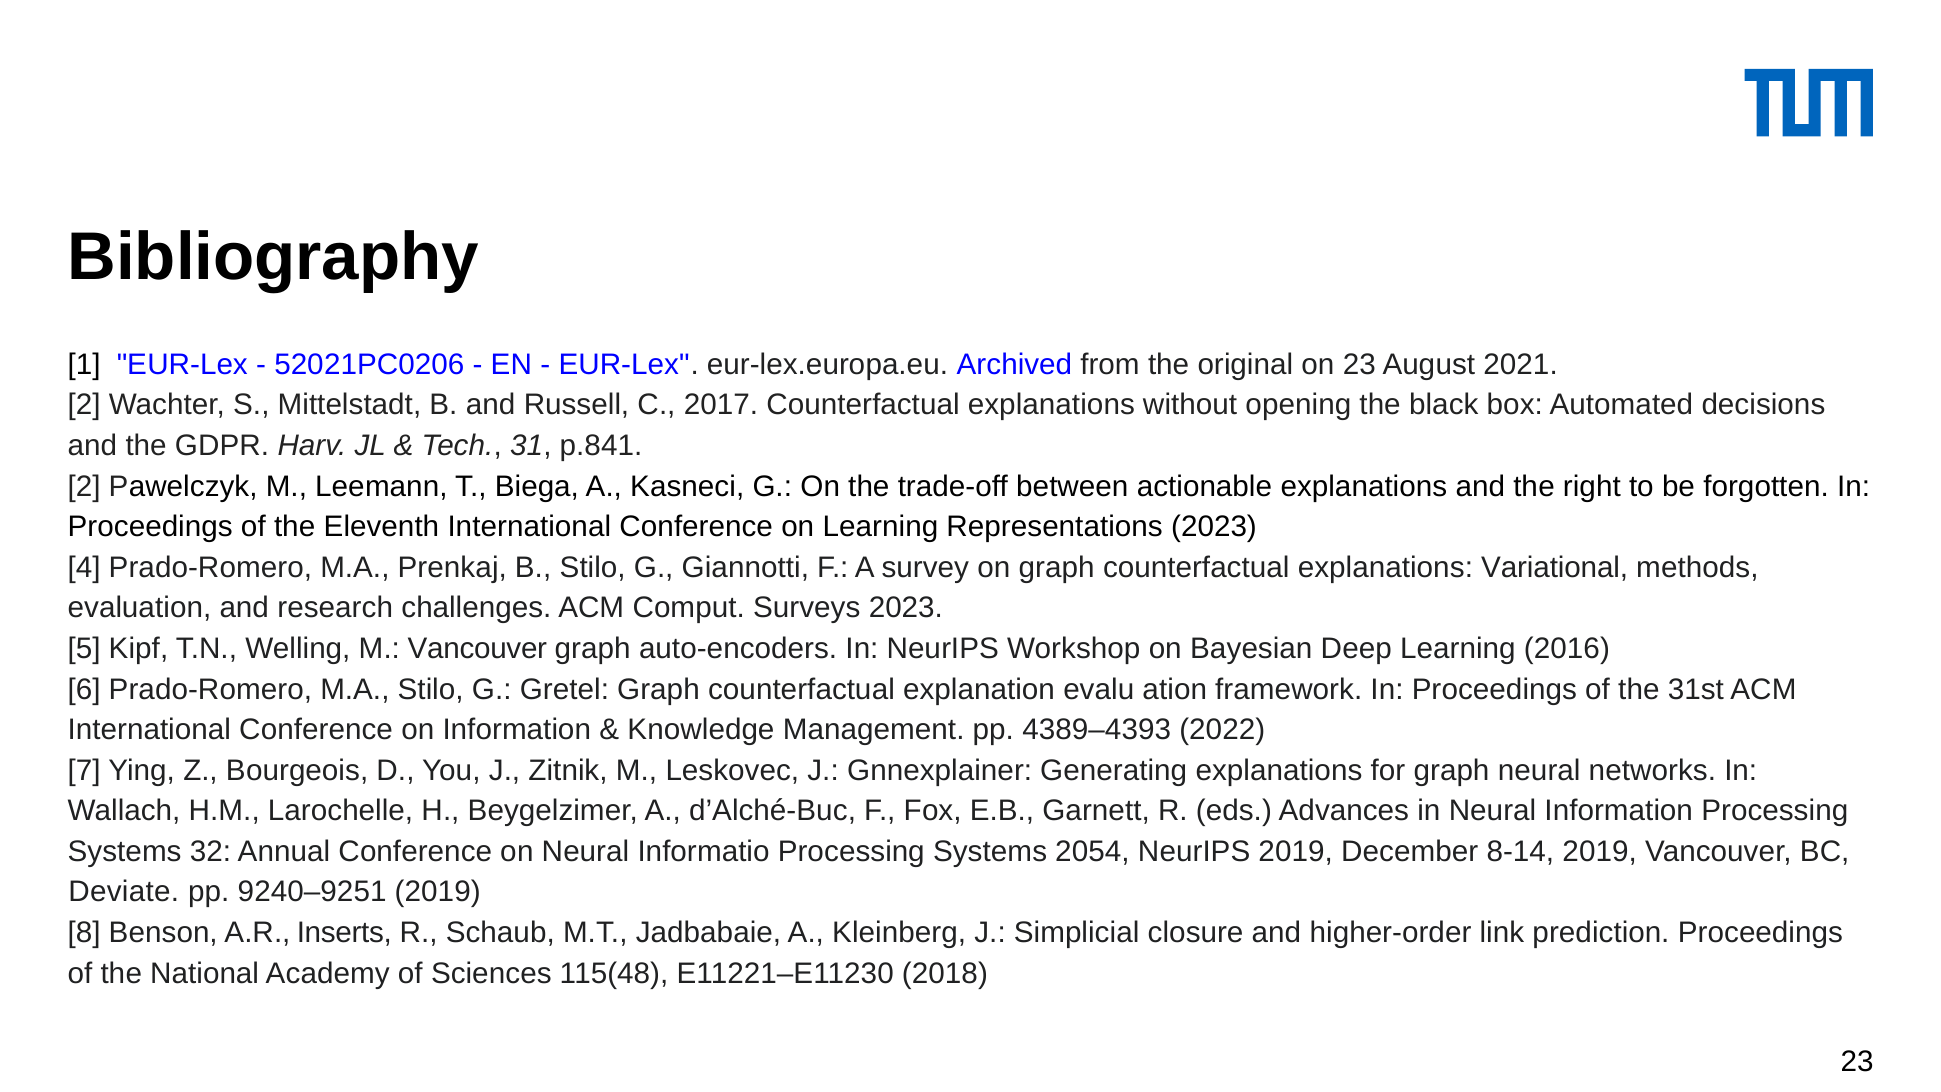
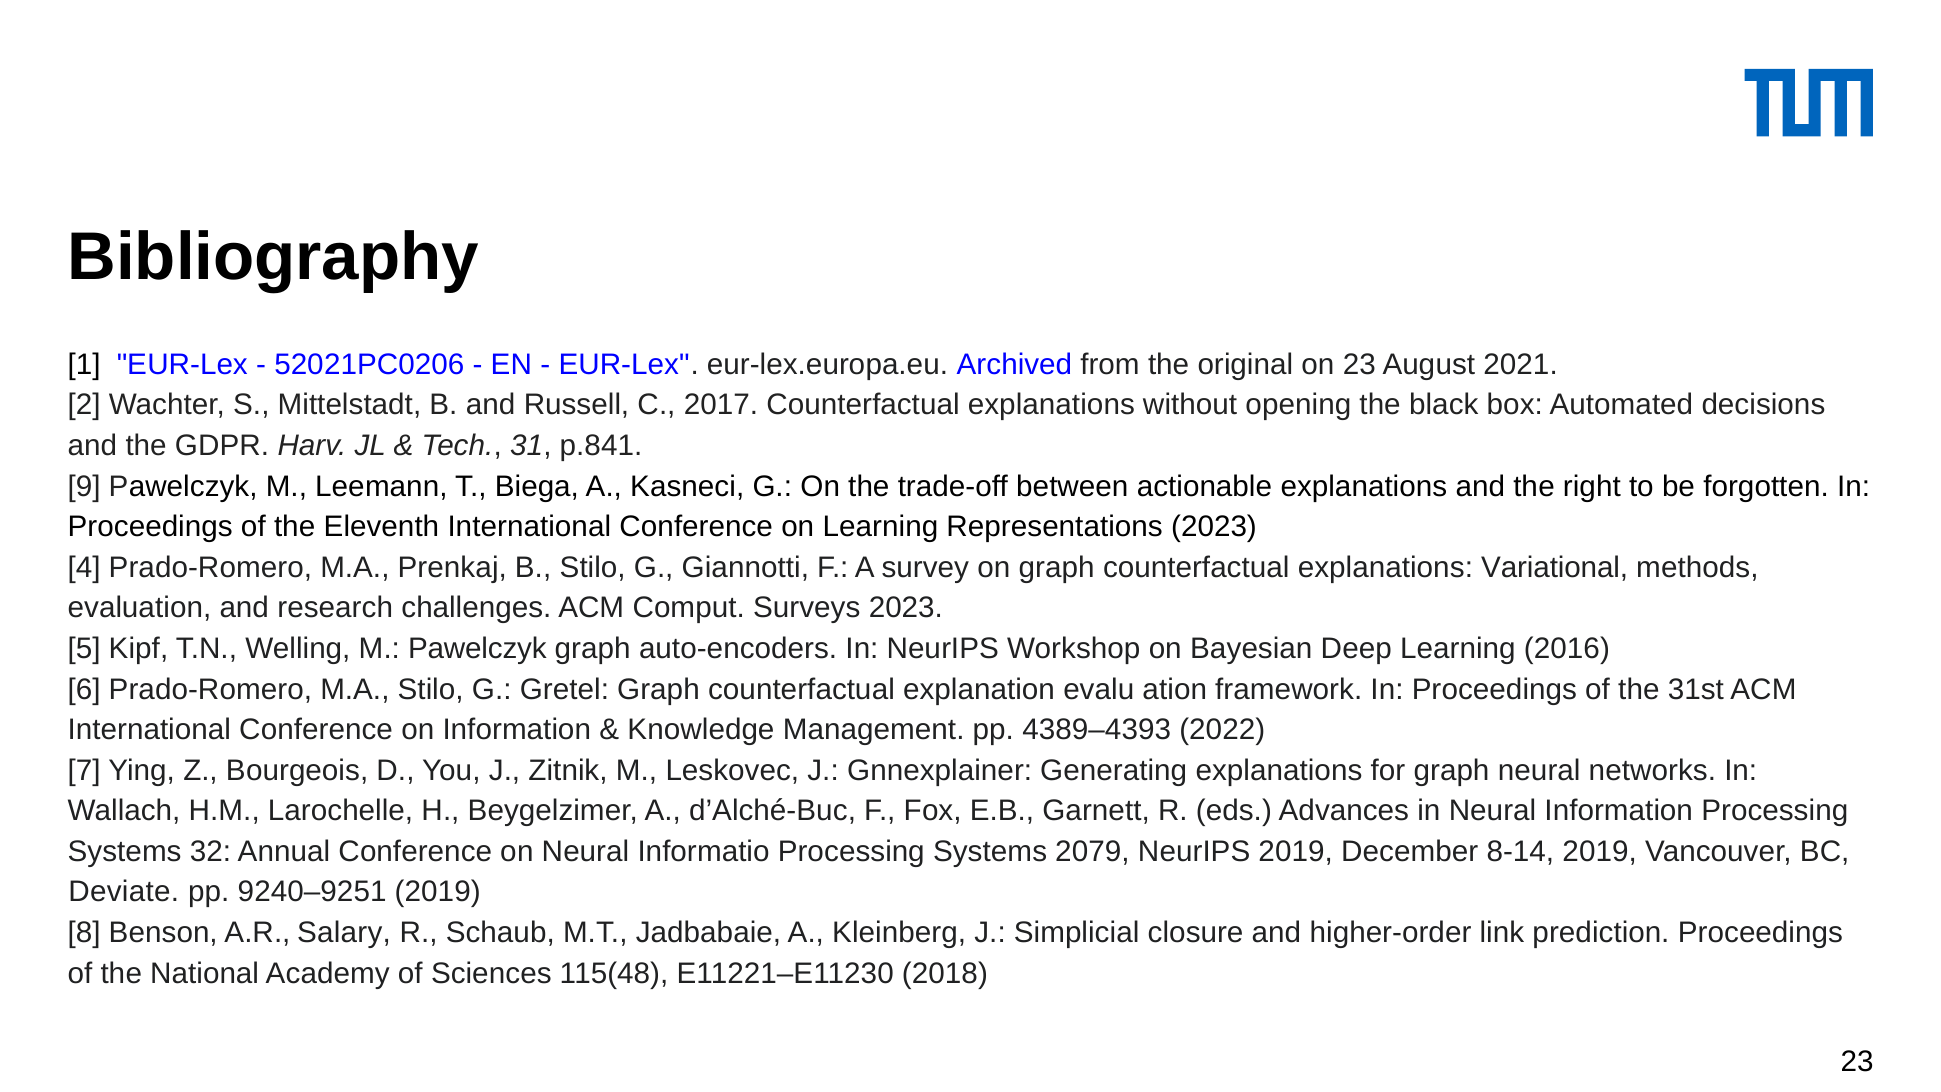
2 at (84, 486): 2 -> 9
M Vancouver: Vancouver -> Pawelczyk
2054: 2054 -> 2079
Inserts: Inserts -> Salary
